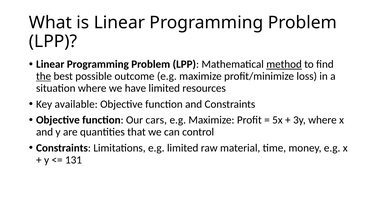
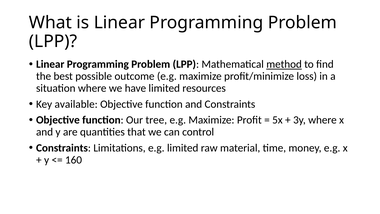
the underline: present -> none
cars: cars -> tree
131: 131 -> 160
